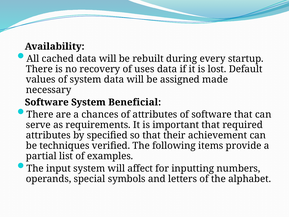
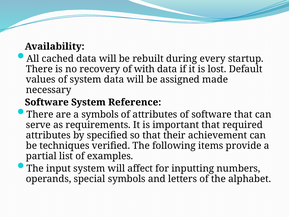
uses: uses -> with
Beneficial: Beneficial -> Reference
a chances: chances -> symbols
